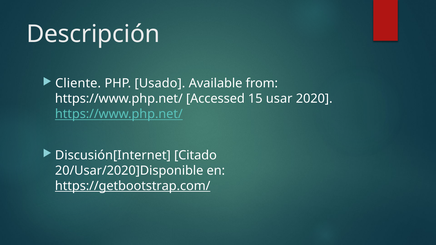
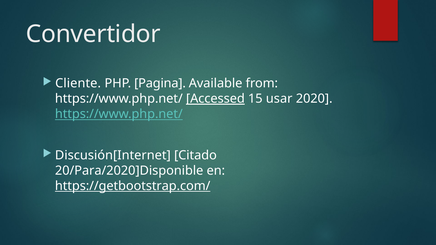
Descripción: Descripción -> Convertidor
Usado: Usado -> Pagina
Accessed underline: none -> present
20/Usar/2020]Disponible: 20/Usar/2020]Disponible -> 20/Para/2020]Disponible
